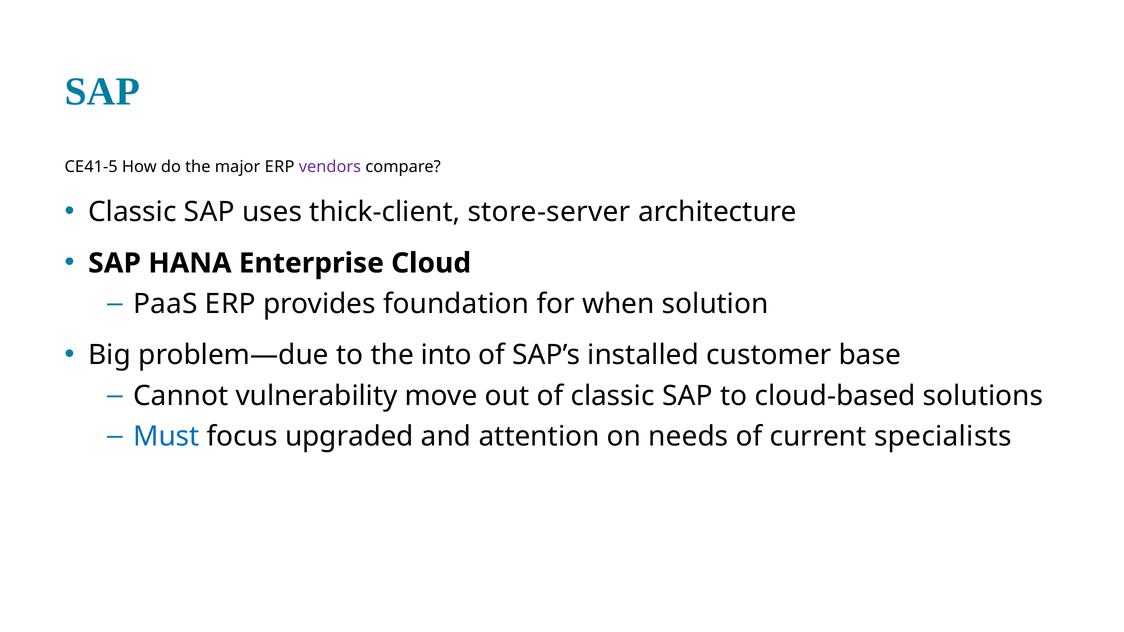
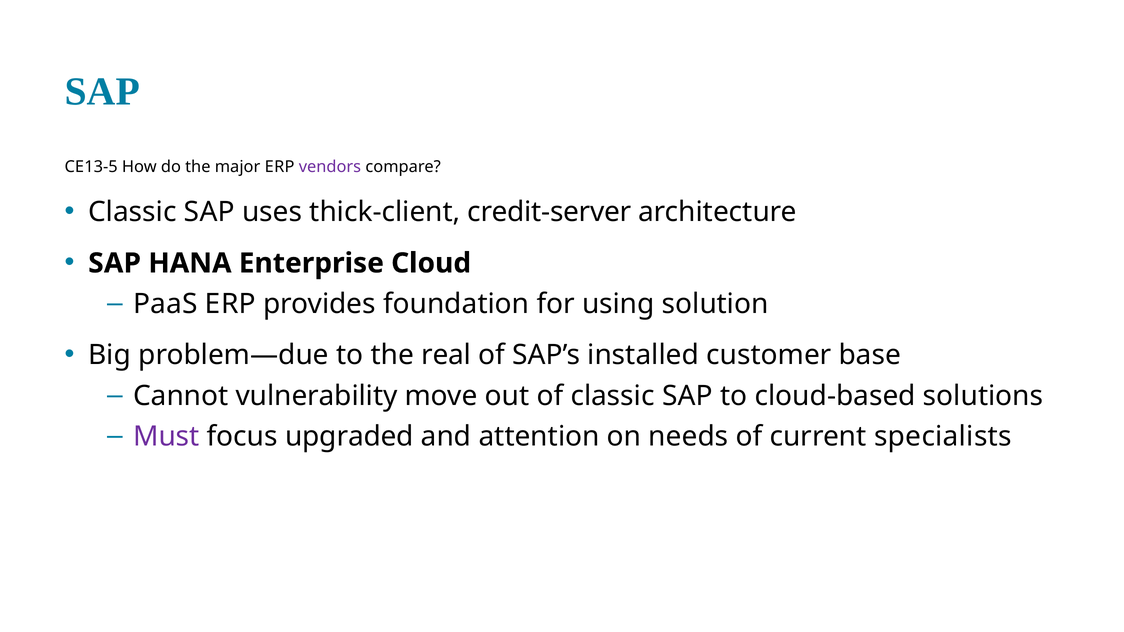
41-5: 41-5 -> 13-5
store-server: store-server -> credit-server
when: when -> using
into: into -> real
Must colour: blue -> purple
